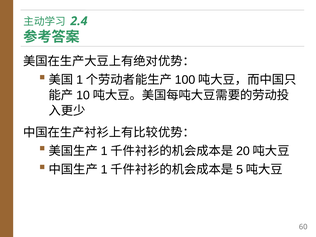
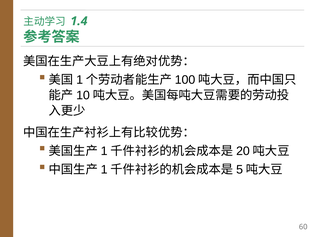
2.4: 2.4 -> 1.4
